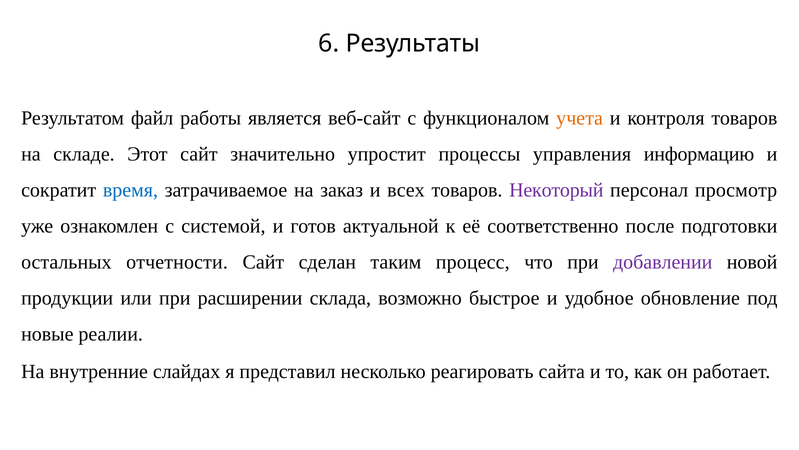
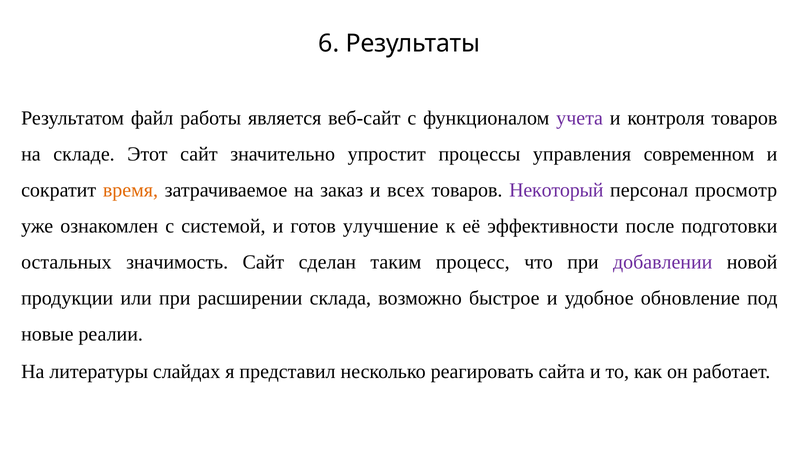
учета colour: orange -> purple
информацию: информацию -> современном
время colour: blue -> orange
актуальной: актуальной -> улучшение
соответственно: соответственно -> эффективности
отчетности: отчетности -> значимость
внутренние: внутренние -> литературы
